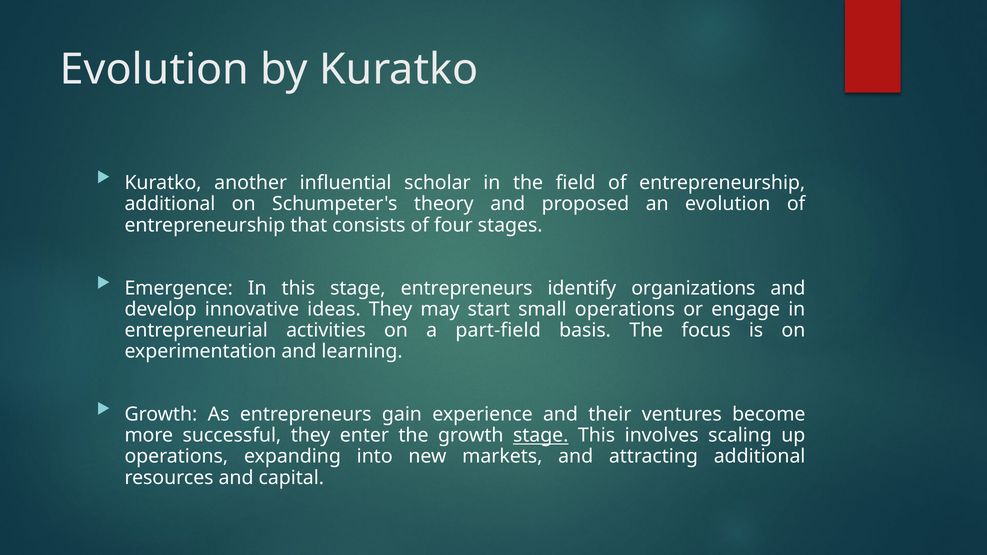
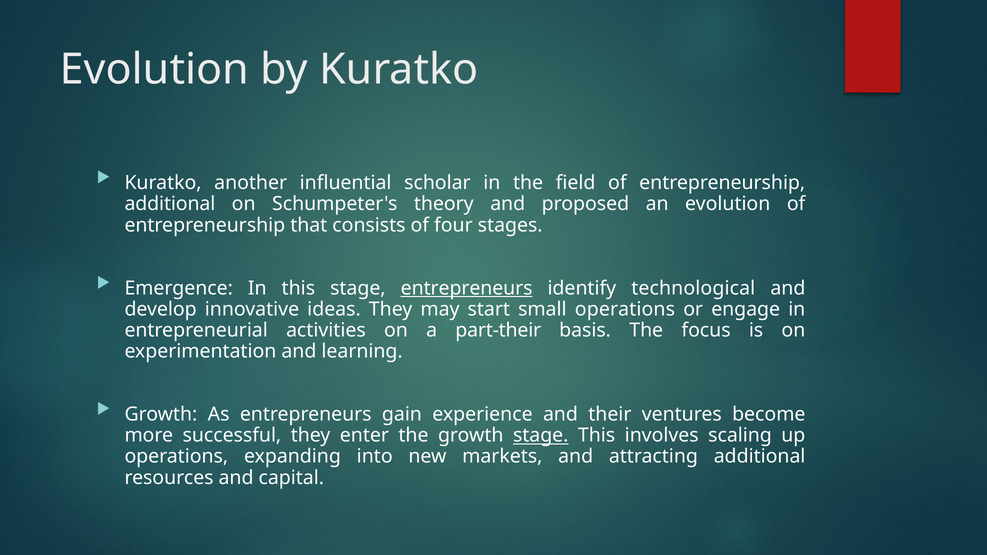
entrepreneurs at (467, 288) underline: none -> present
organizations: organizations -> technological
part-field: part-field -> part-their
